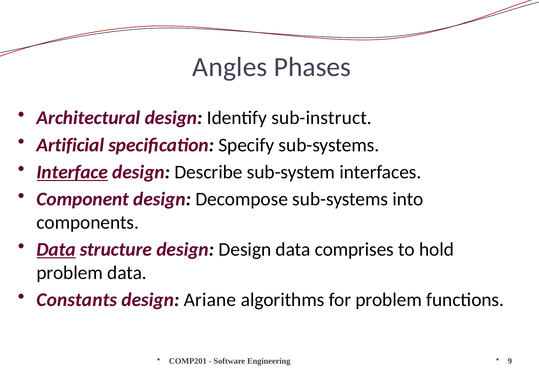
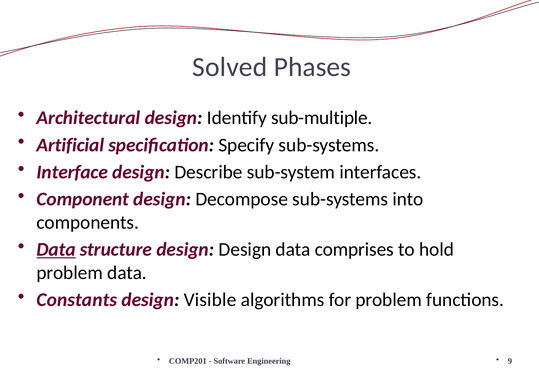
Angles: Angles -> Solved
sub-instruct: sub-instruct -> sub-multiple
Interface underline: present -> none
Ariane: Ariane -> Visible
